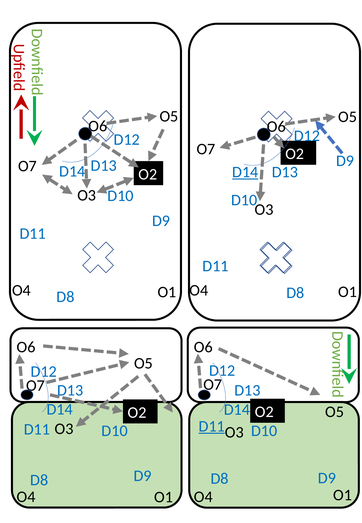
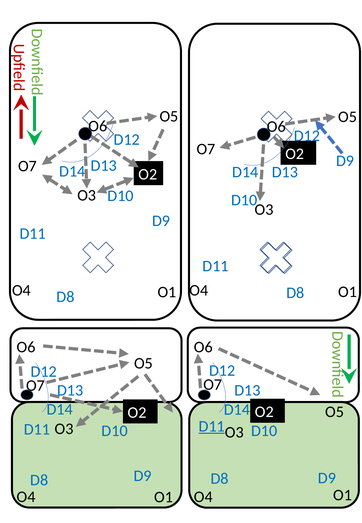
D14 at (245, 172) underline: present -> none
